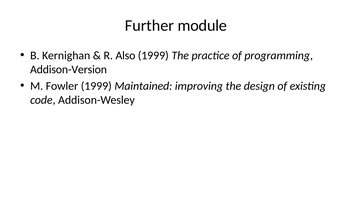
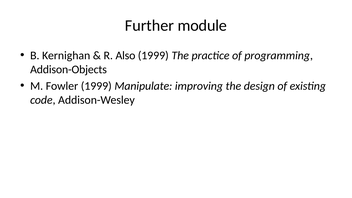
Addison-Version: Addison-Version -> Addison-Objects
Maintained: Maintained -> Manipulate
